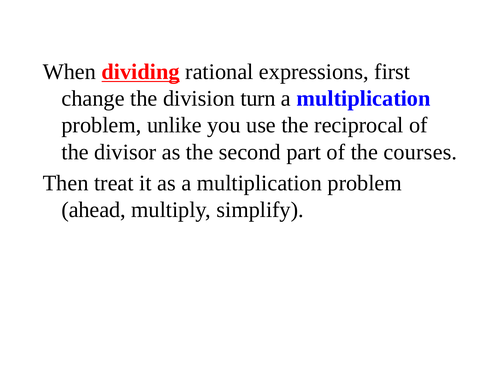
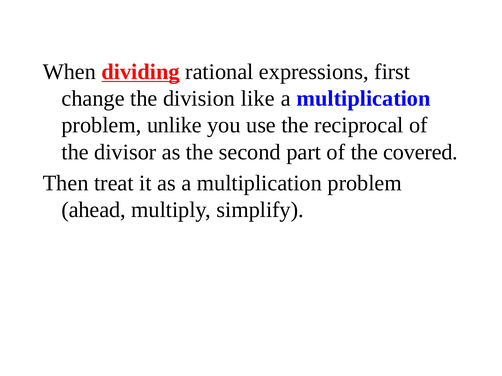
turn: turn -> like
courses: courses -> covered
